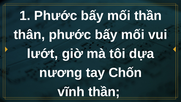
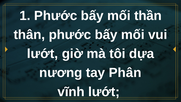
Chốn: Chốn -> Phân
vĩnh thần: thần -> lướt
